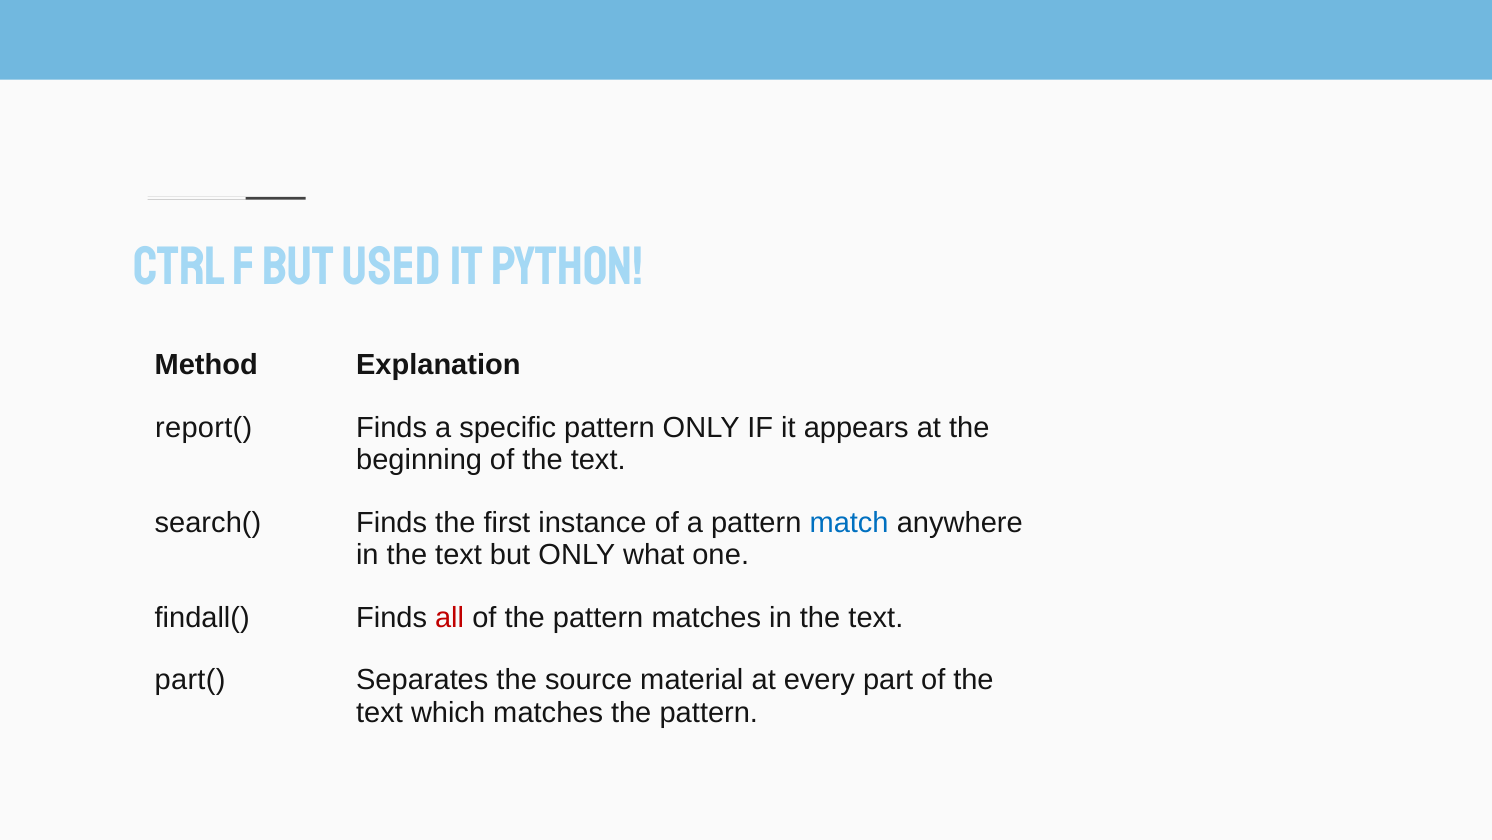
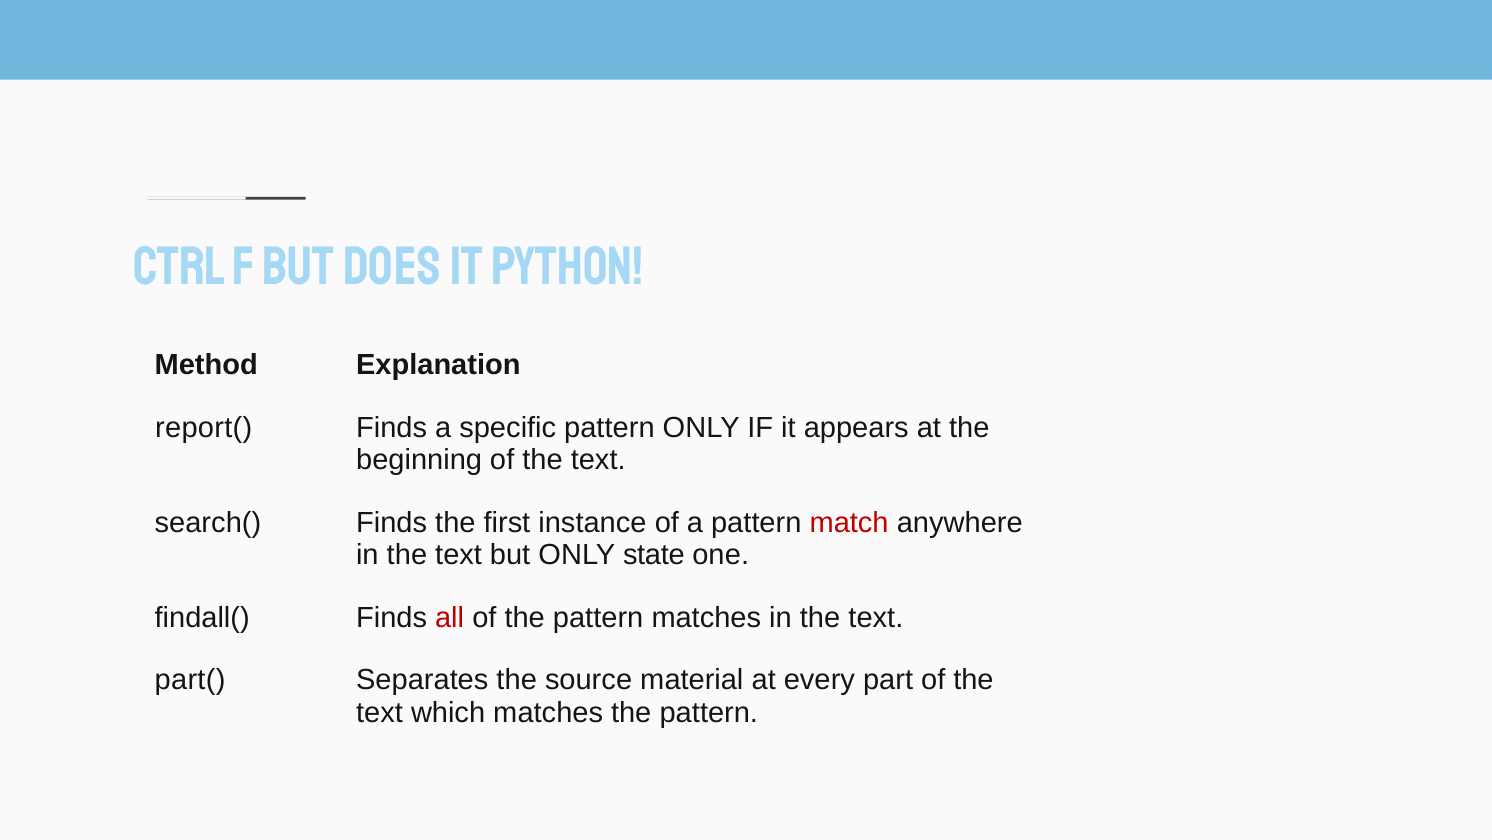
used: used -> does
match colour: blue -> red
what: what -> state
